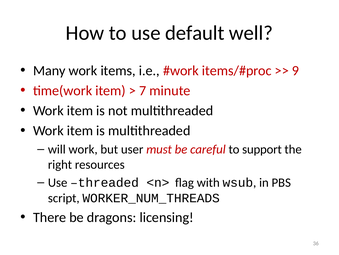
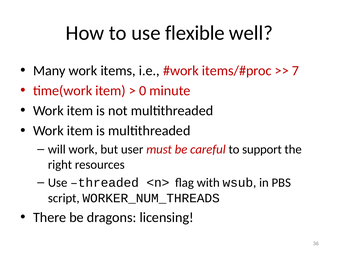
default: default -> flexible
9: 9 -> 7
7: 7 -> 0
